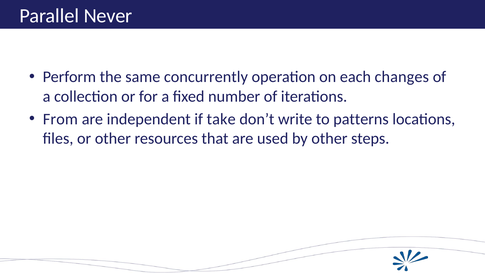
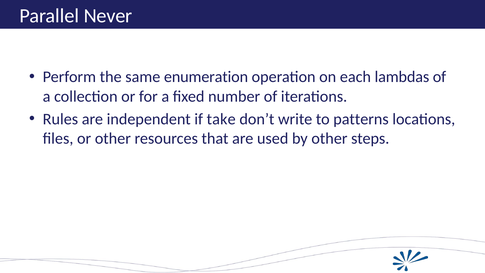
concurrently: concurrently -> enumeration
changes: changes -> lambdas
From: From -> Rules
